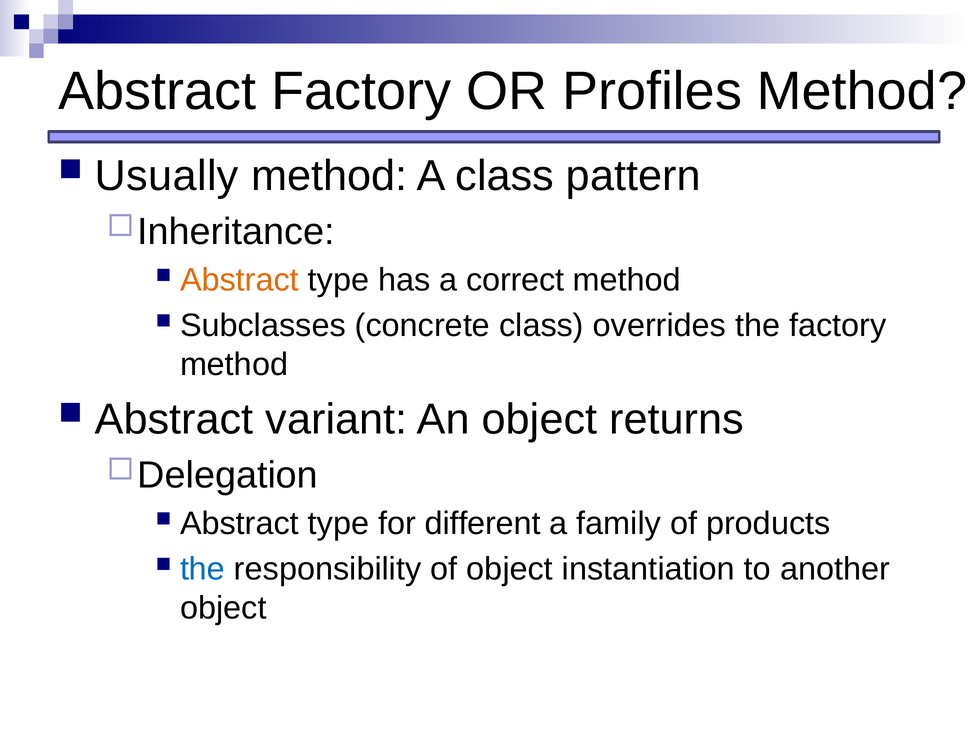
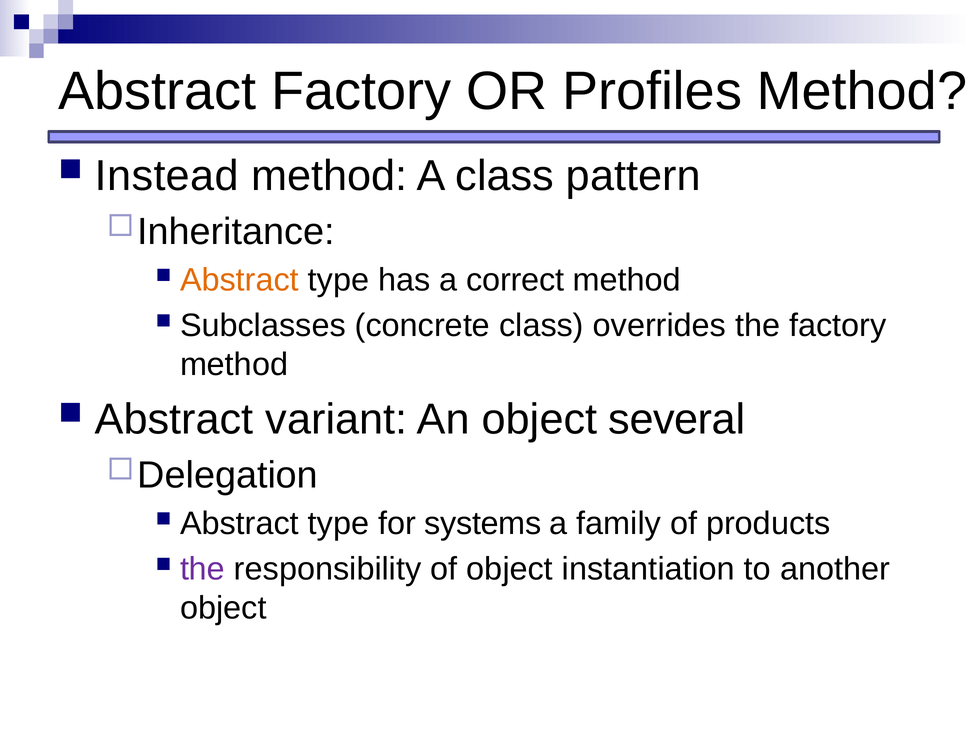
Usually: Usually -> Instead
returns: returns -> several
different: different -> systems
the at (203, 569) colour: blue -> purple
